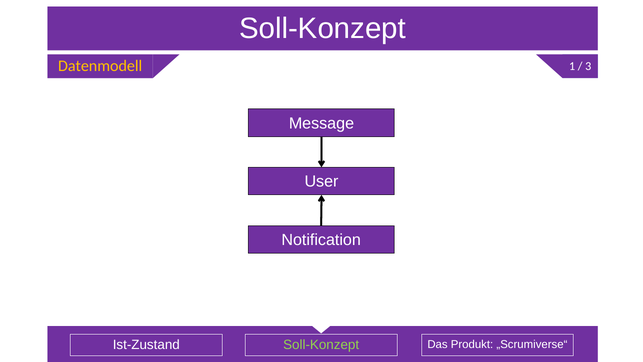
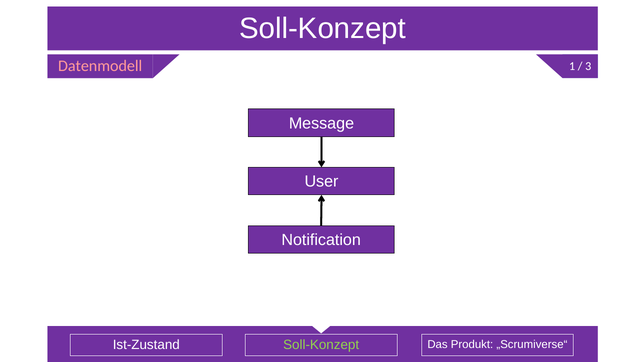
Datenmodell colour: yellow -> pink
